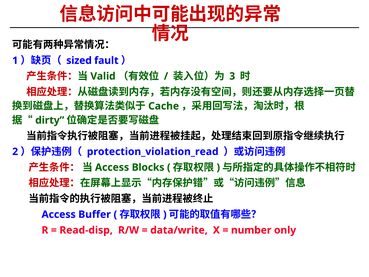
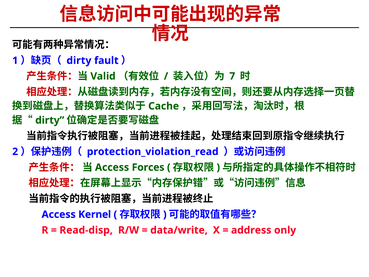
sized at (79, 60): sized -> dirty
3: 3 -> 7
Blocks: Blocks -> Forces
Buffer: Buffer -> Kernel
number: number -> address
